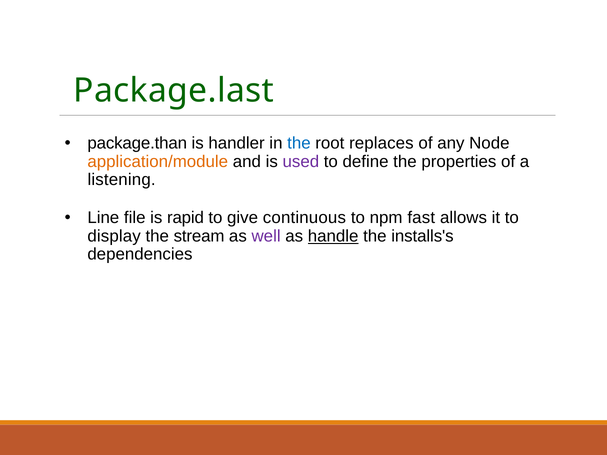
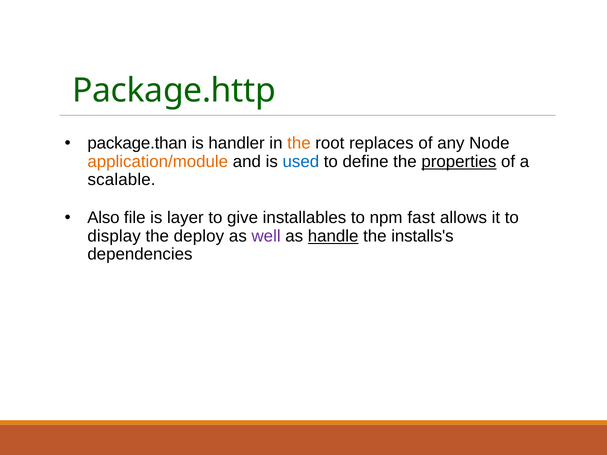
Package.last: Package.last -> Package.http
the at (299, 143) colour: blue -> orange
used colour: purple -> blue
properties underline: none -> present
listening: listening -> scalable
Line: Line -> Also
rapid: rapid -> layer
continuous: continuous -> installables
stream: stream -> deploy
